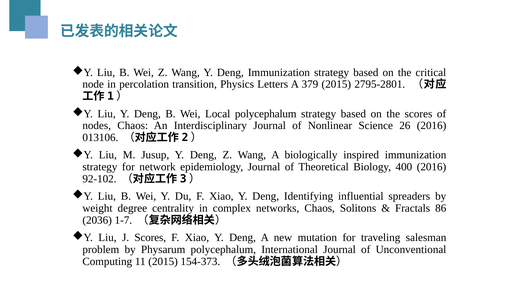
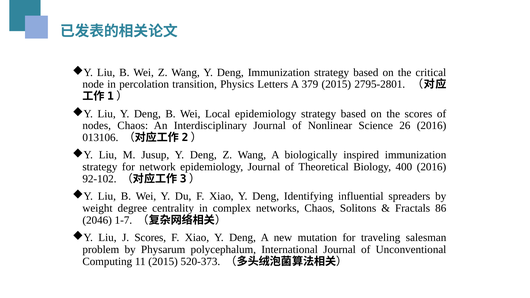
Local polycephalum: polycephalum -> epidemiology
2036: 2036 -> 2046
154-373: 154-373 -> 520-373
